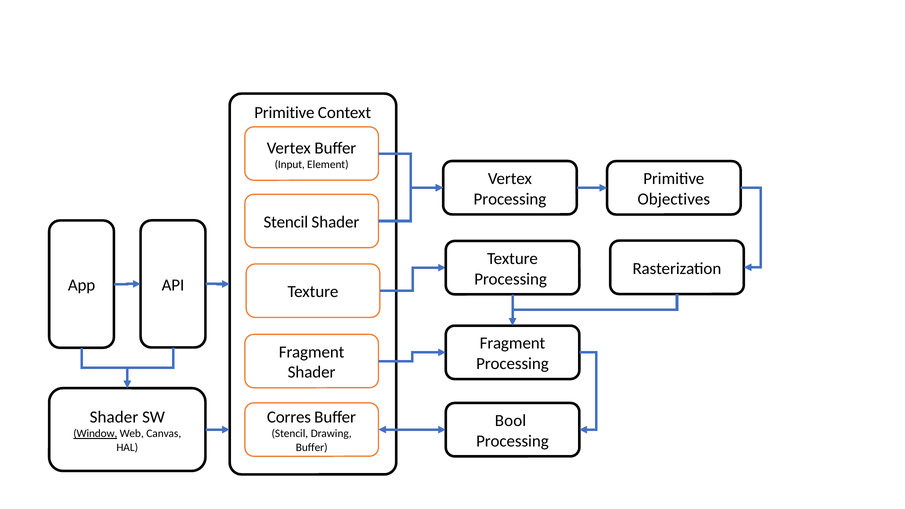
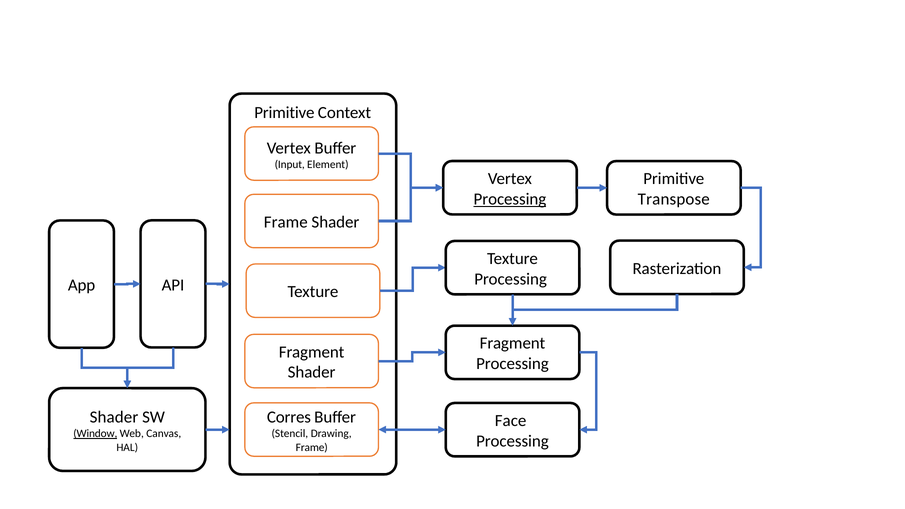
Processing at (510, 199) underline: none -> present
Objectives: Objectives -> Transpose
Stencil at (286, 222): Stencil -> Frame
Bool: Bool -> Face
Buffer at (312, 447): Buffer -> Frame
